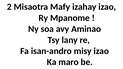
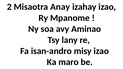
Mafy: Mafy -> Anay
